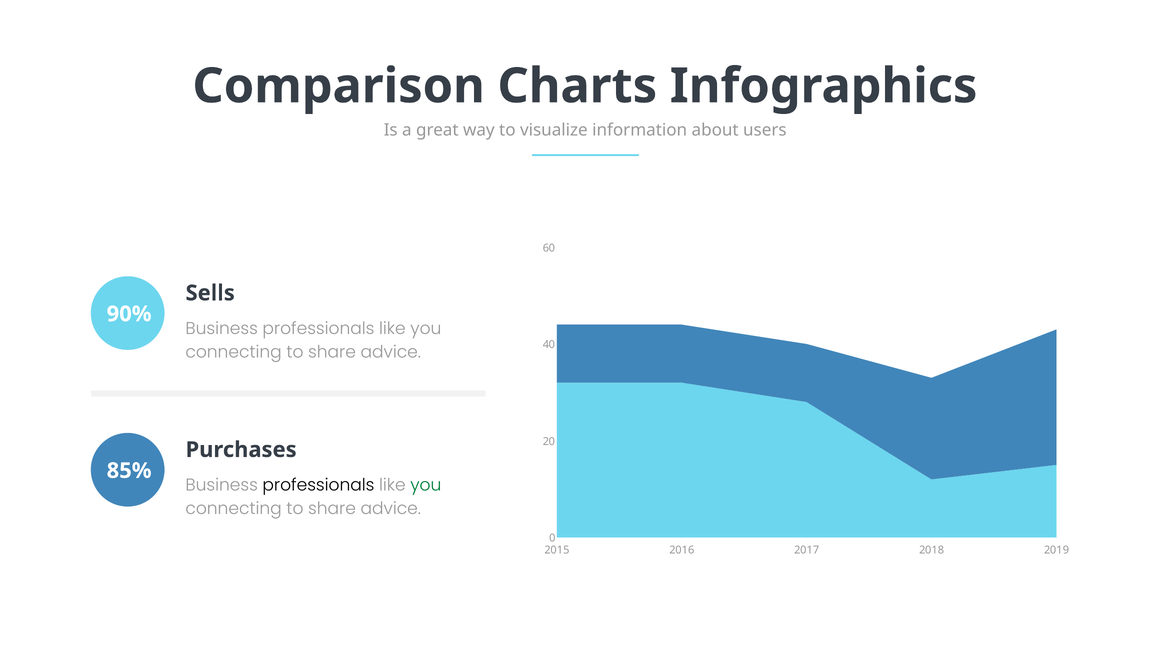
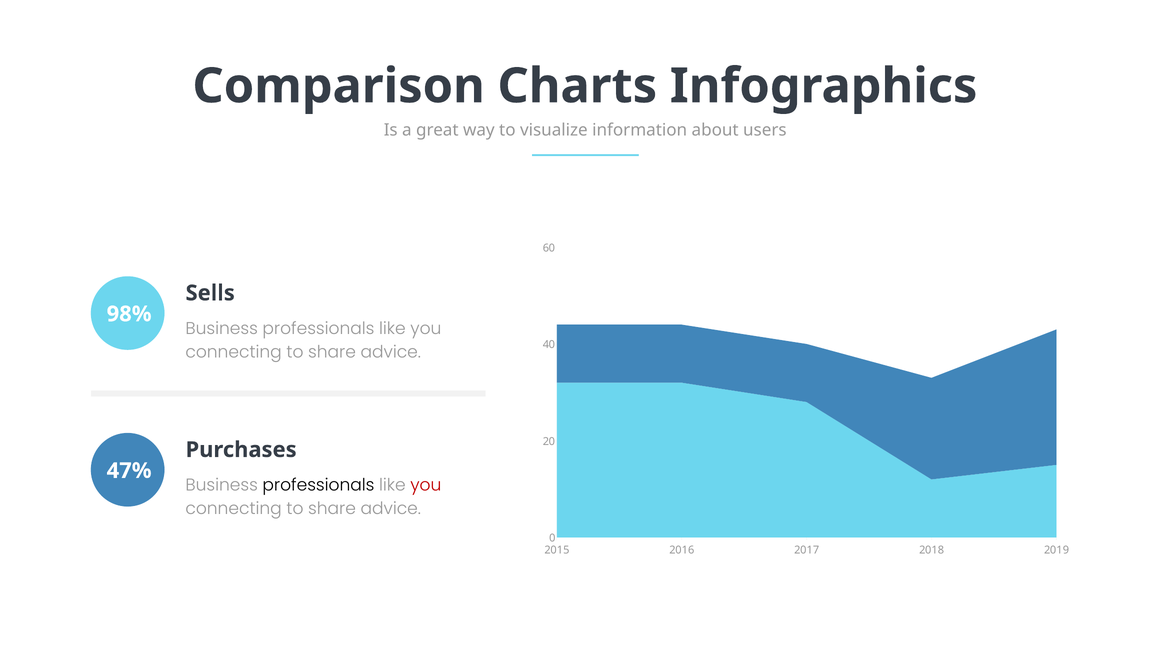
90%: 90% -> 98%
85%: 85% -> 47%
you at (426, 486) colour: green -> red
